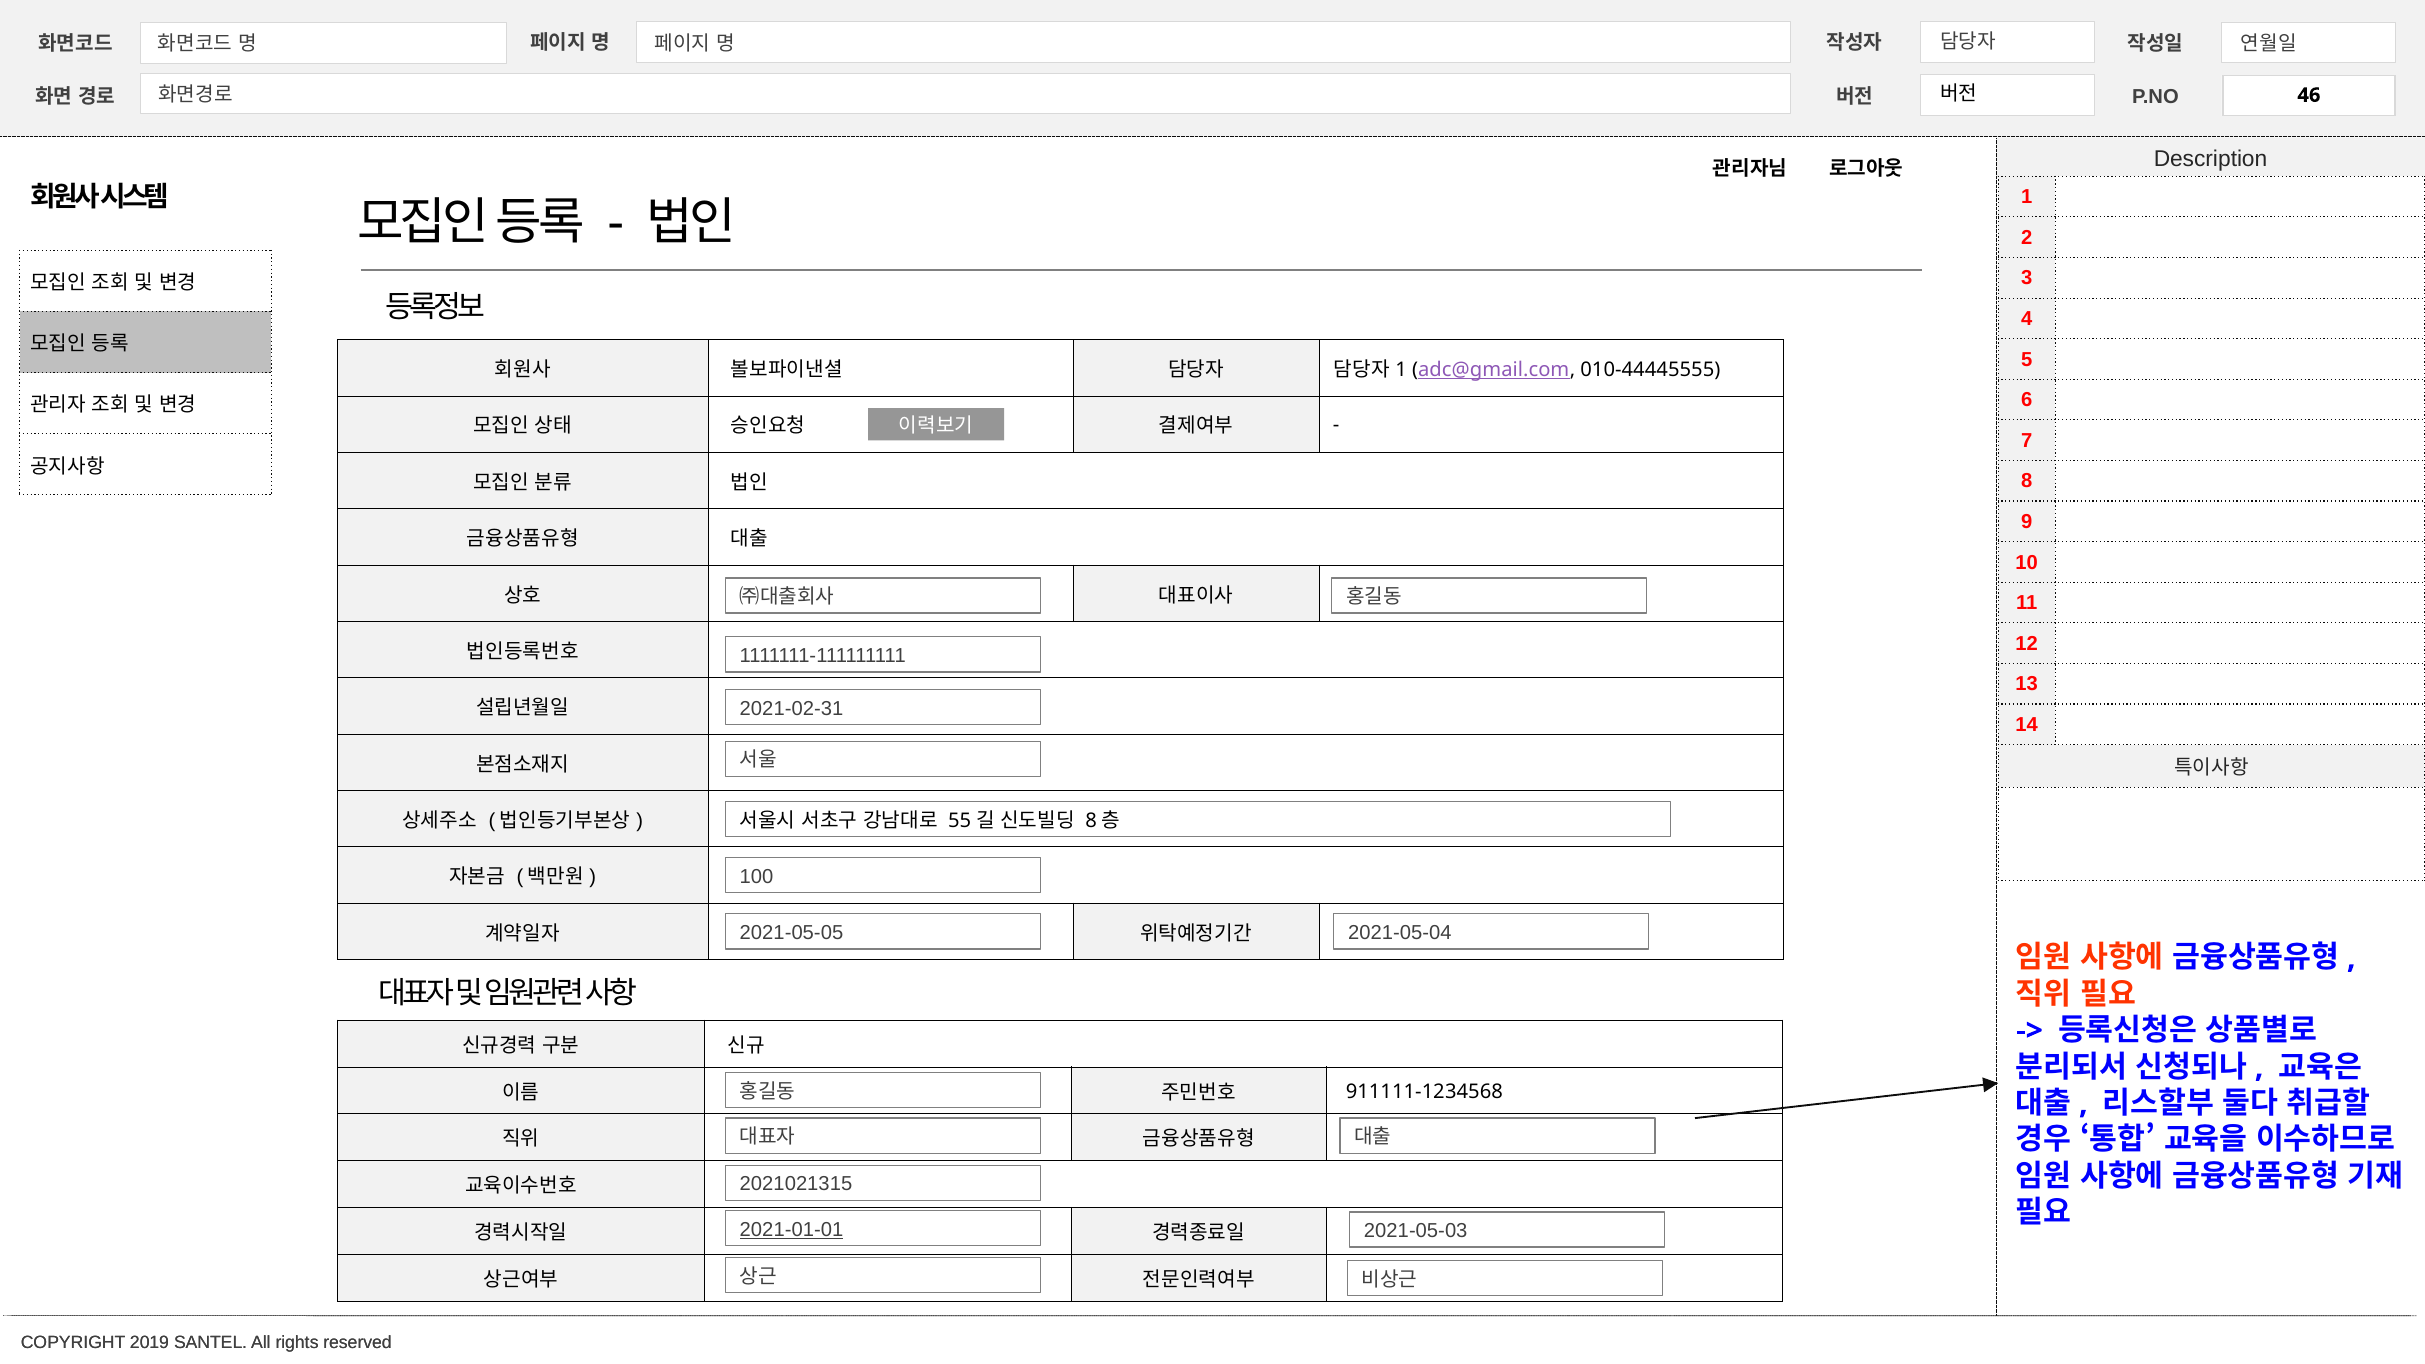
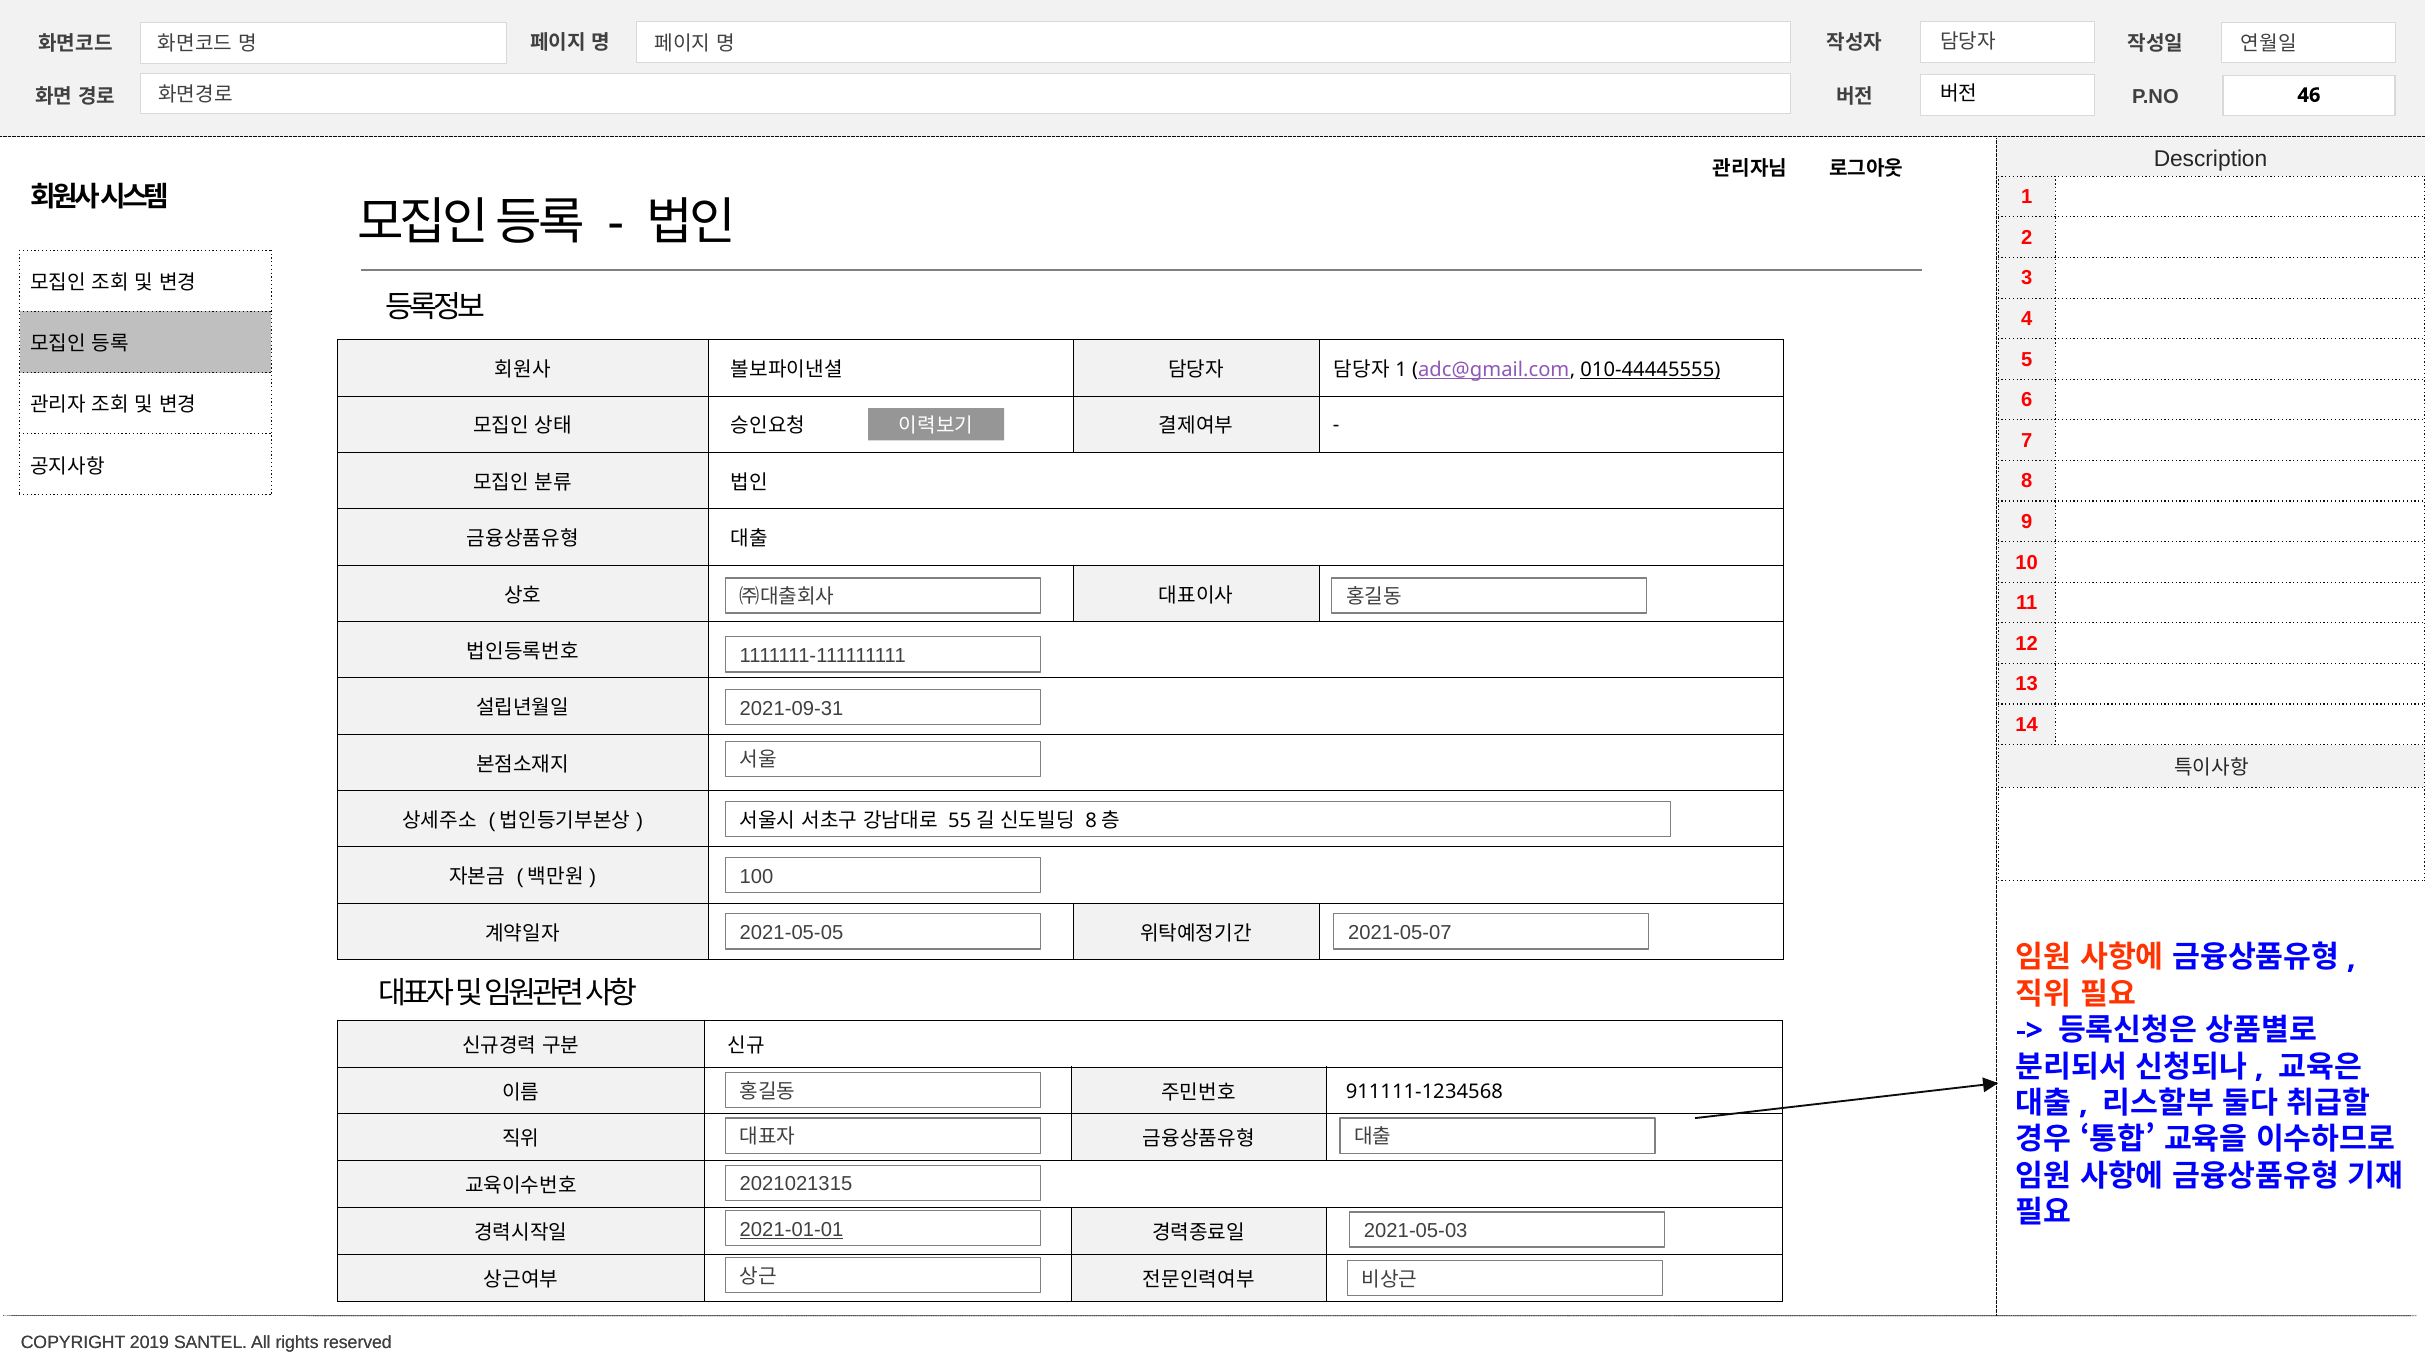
010-44445555 underline: none -> present
2021-02-31: 2021-02-31 -> 2021-09-31
2021-05-04: 2021-05-04 -> 2021-05-07
